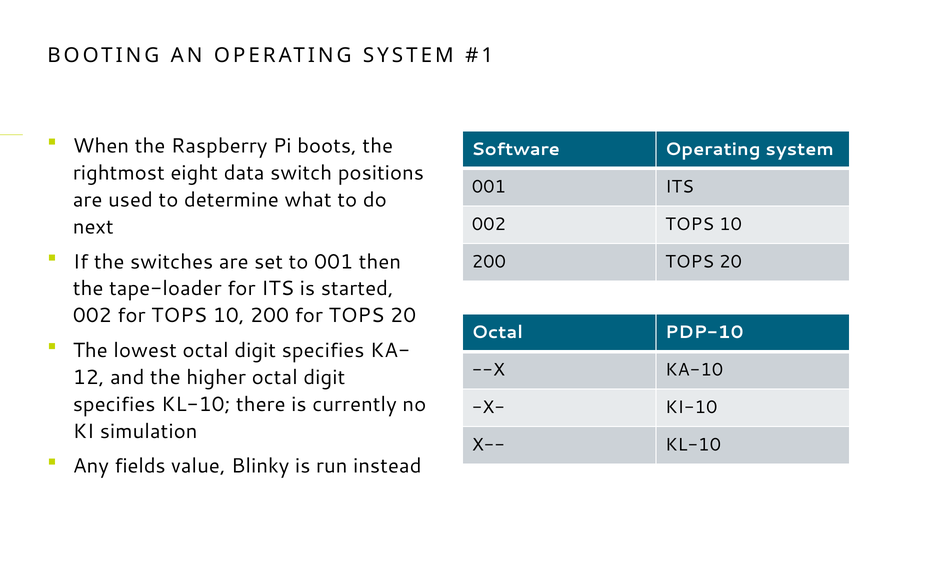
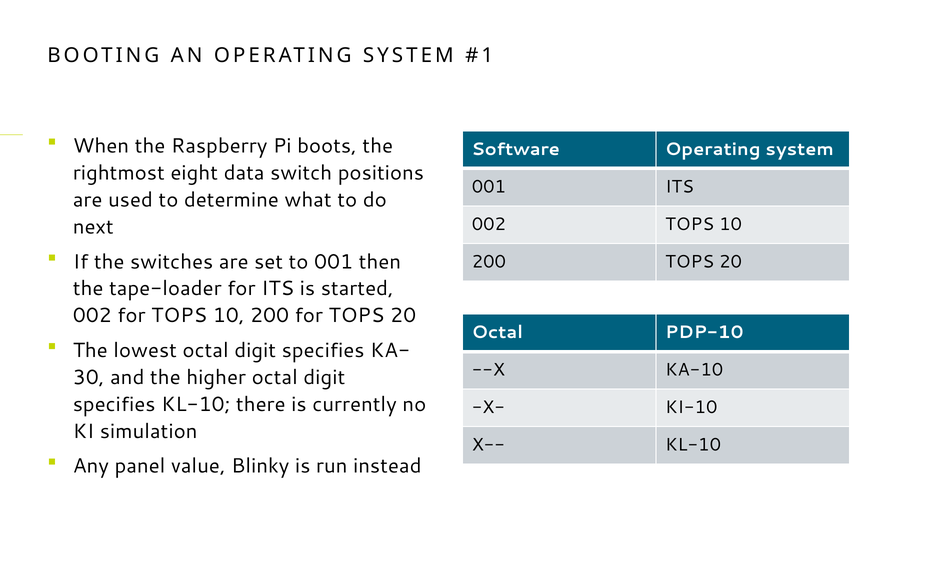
12: 12 -> 30
fields: fields -> panel
